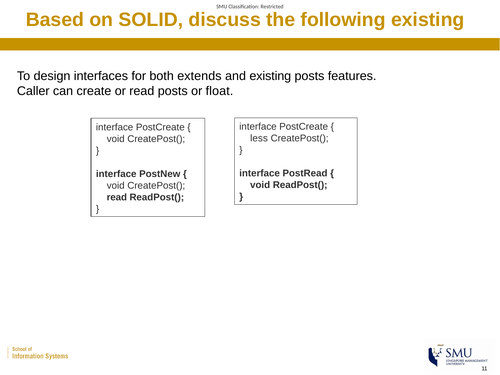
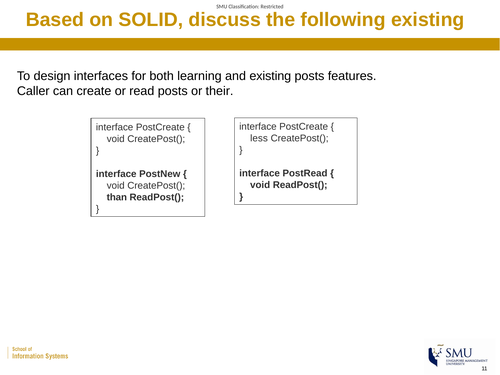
extends: extends -> learning
float: float -> their
read at (117, 197): read -> than
